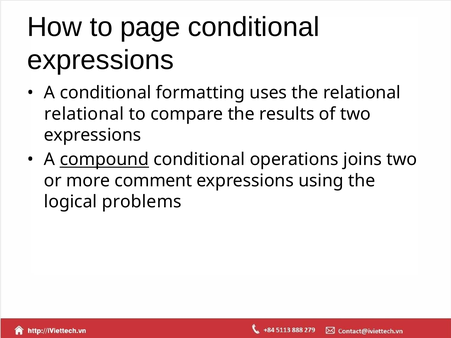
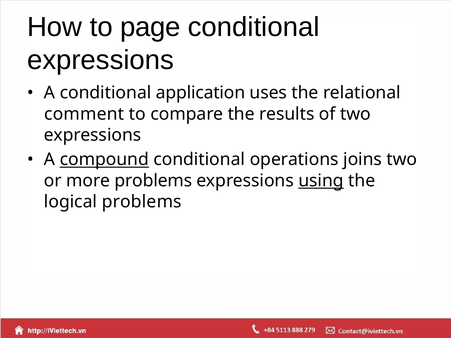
formatting: formatting -> application
relational at (84, 114): relational -> comment
more comment: comment -> problems
using underline: none -> present
